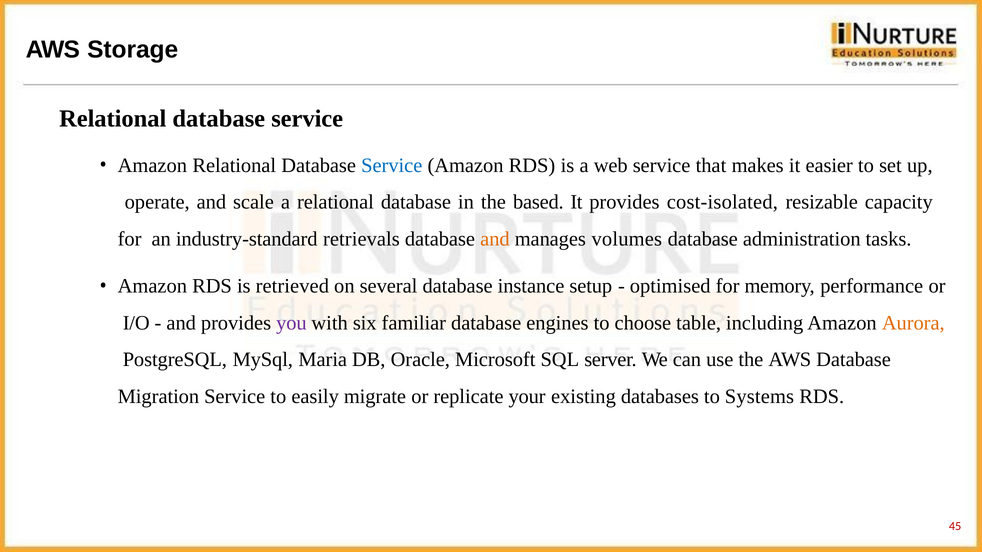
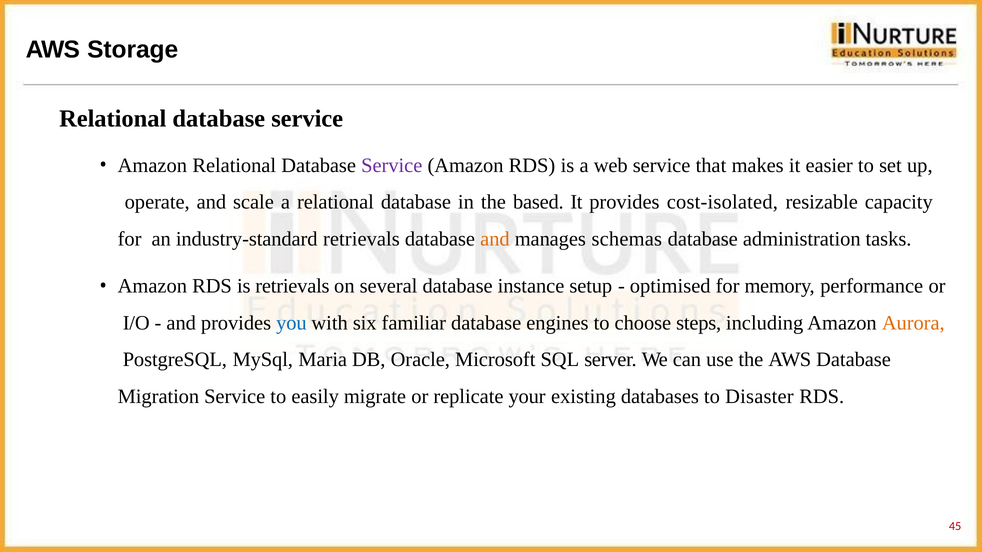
Service at (392, 166) colour: blue -> purple
volumes: volumes -> schemas
is retrieved: retrieved -> retrievals
you colour: purple -> blue
table: table -> steps
Systems: Systems -> Disaster
